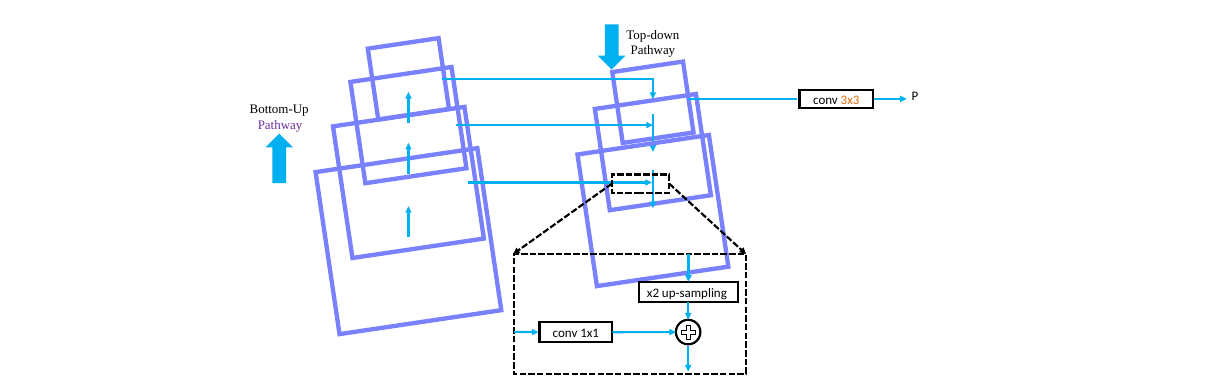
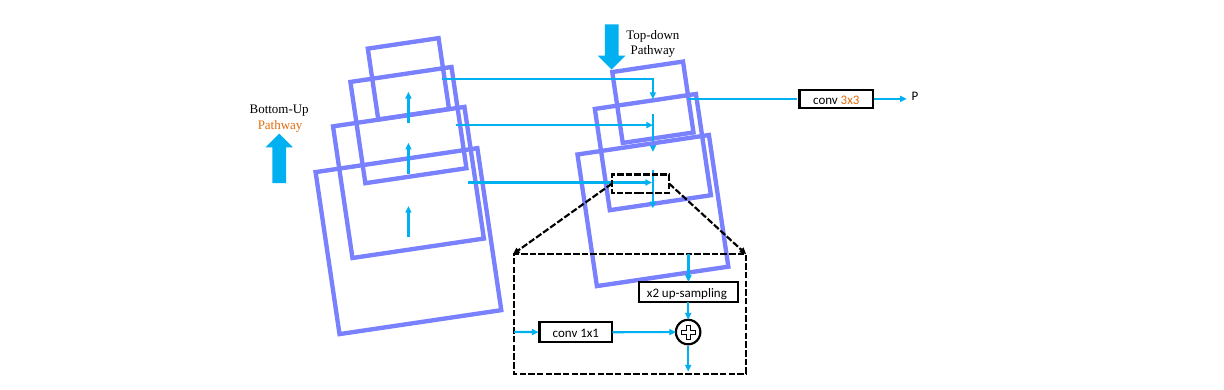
Pathway at (280, 125) colour: purple -> orange
